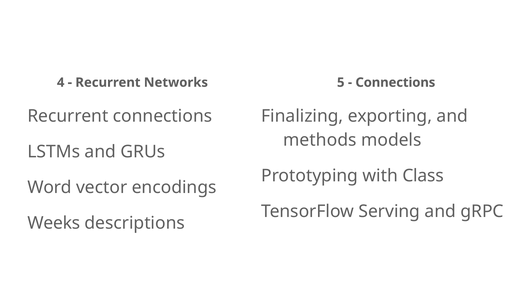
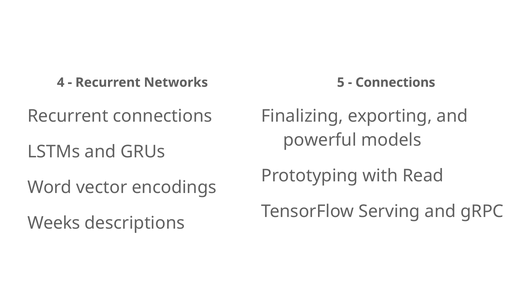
methods: methods -> powerful
Class: Class -> Read
